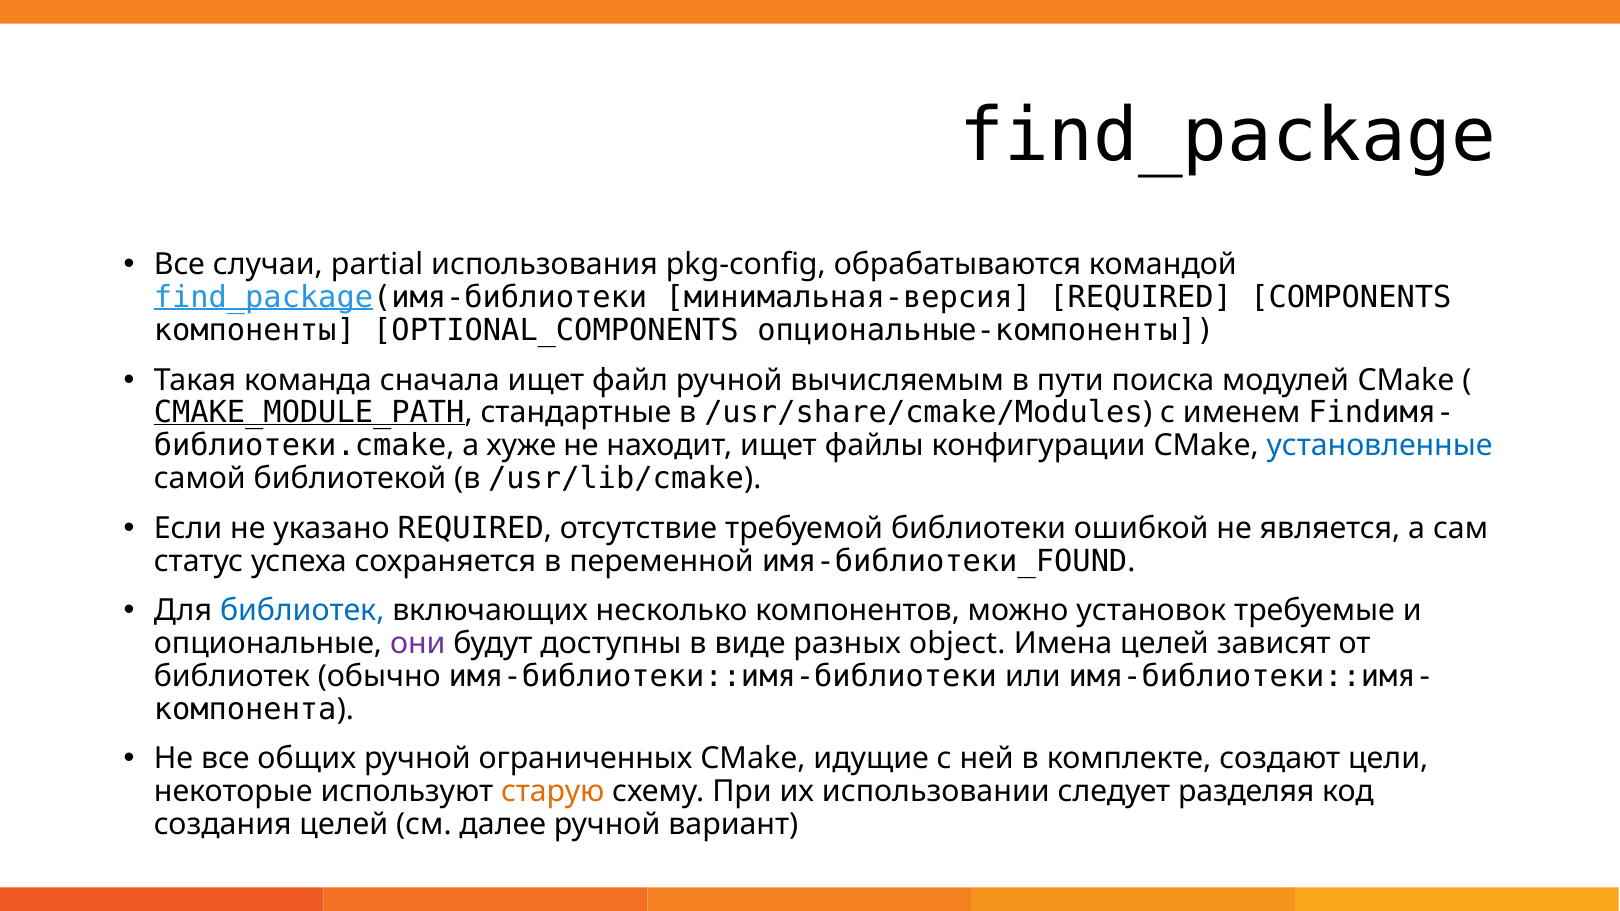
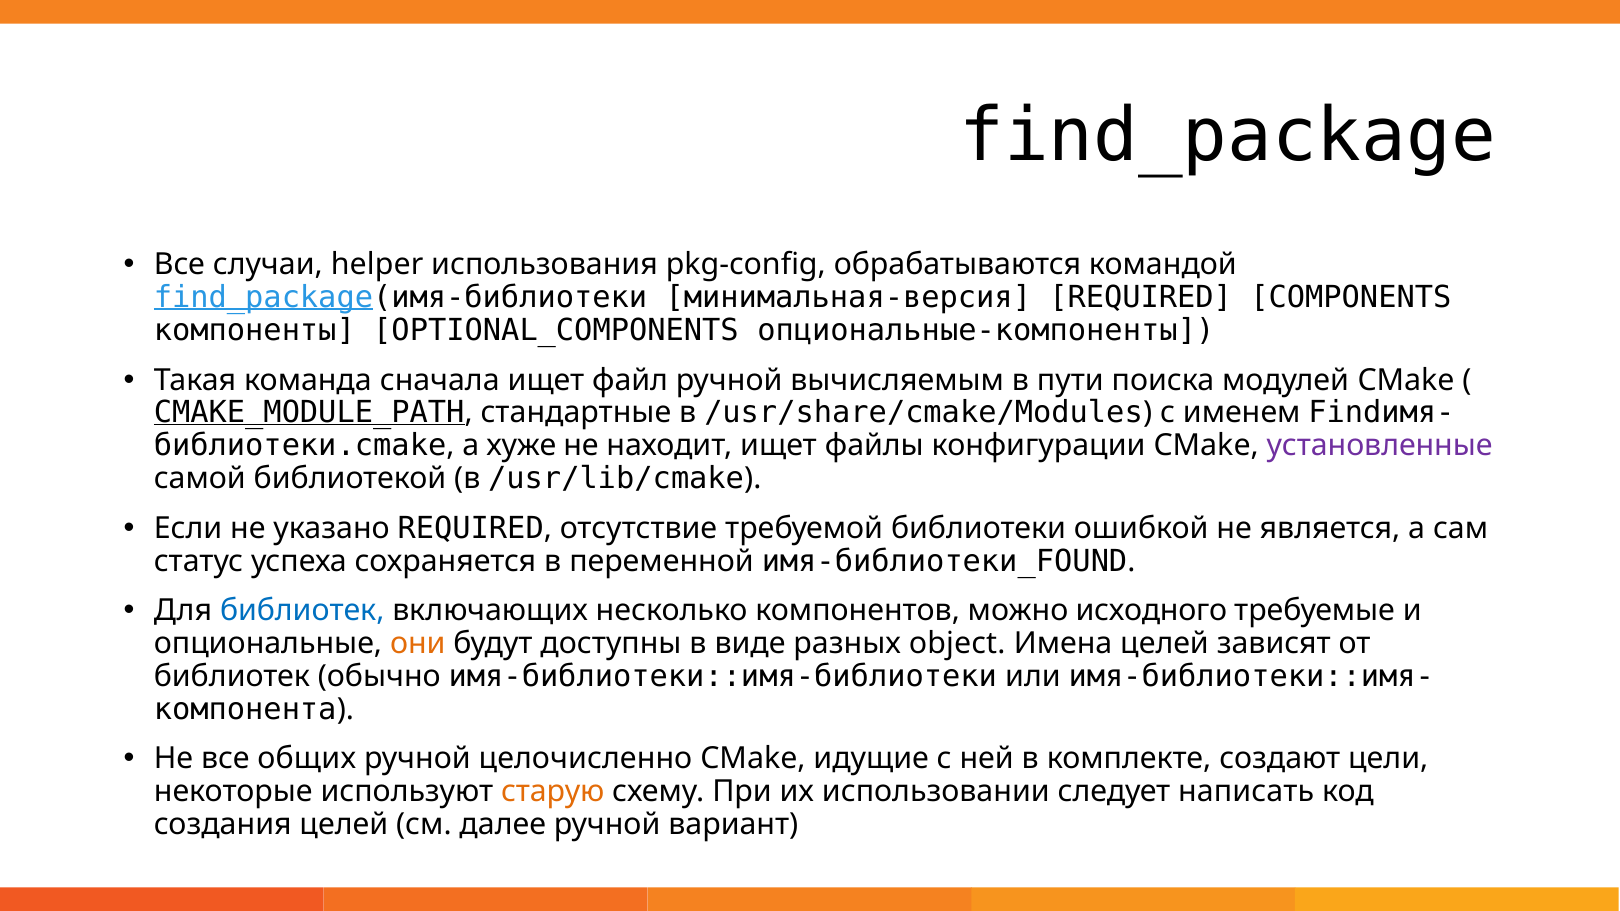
partial: partial -> helper
установленные colour: blue -> purple
установок: установок -> исходного
они colour: purple -> orange
ограниченных: ограниченных -> целочисленно
разделяя: разделяя -> написать
